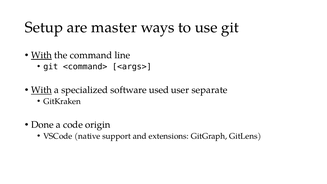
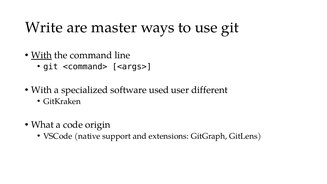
Setup: Setup -> Write
With at (41, 90) underline: present -> none
separate: separate -> different
Done: Done -> What
